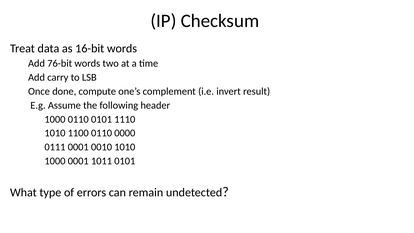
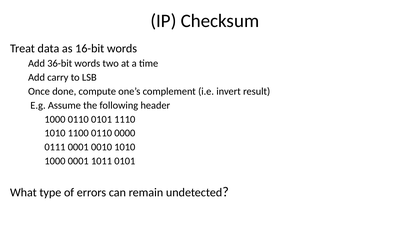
76-bit: 76-bit -> 36-bit
